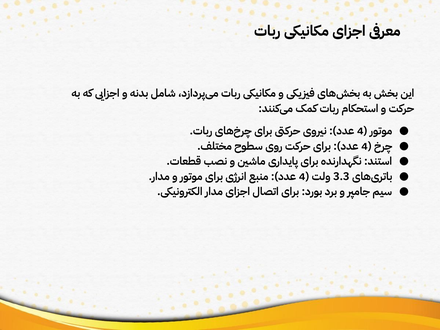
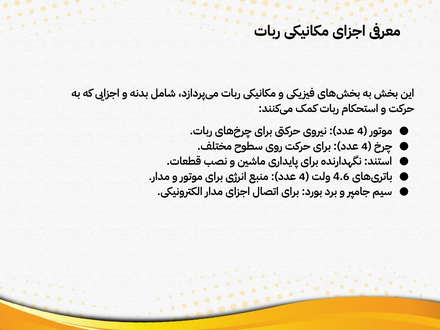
3.3: 3.3 -> 4.6
